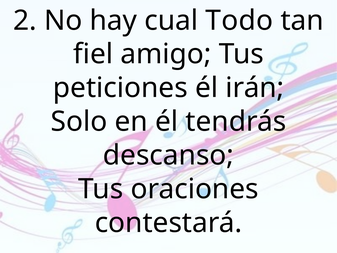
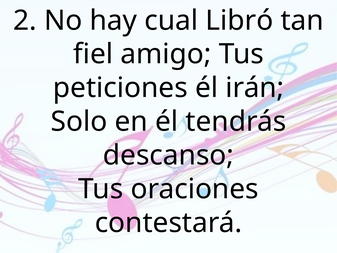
Todo: Todo -> Libró
